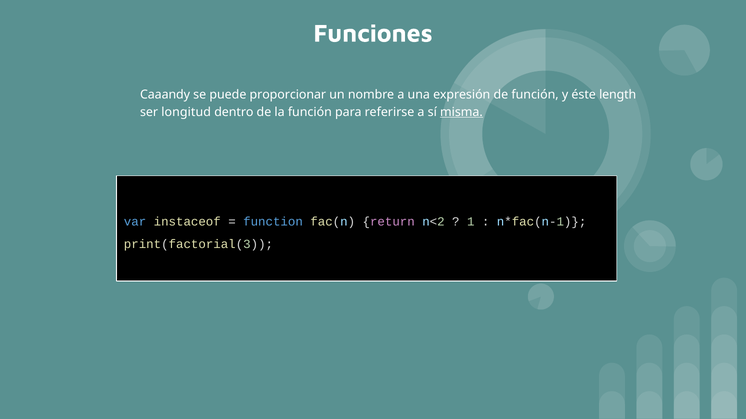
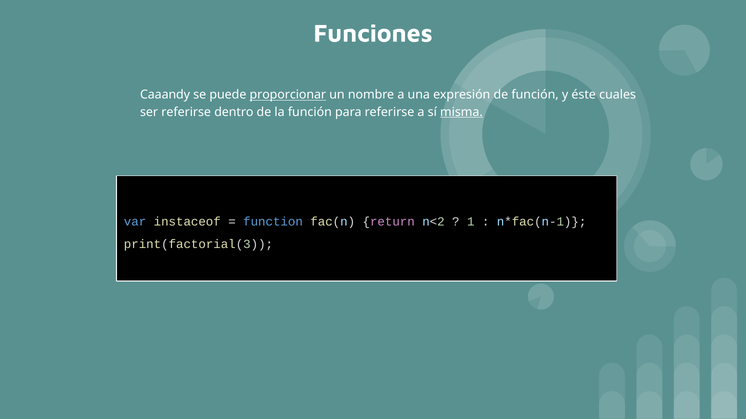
proporcionar underline: none -> present
length: length -> cuales
ser longitud: longitud -> referirse
